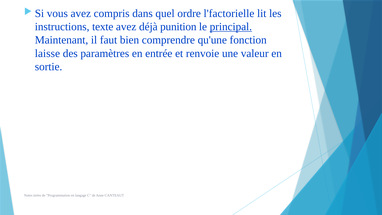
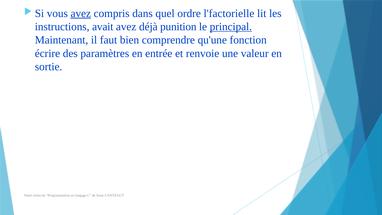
avez at (81, 13) underline: none -> present
texte: texte -> avait
laisse: laisse -> écrire
